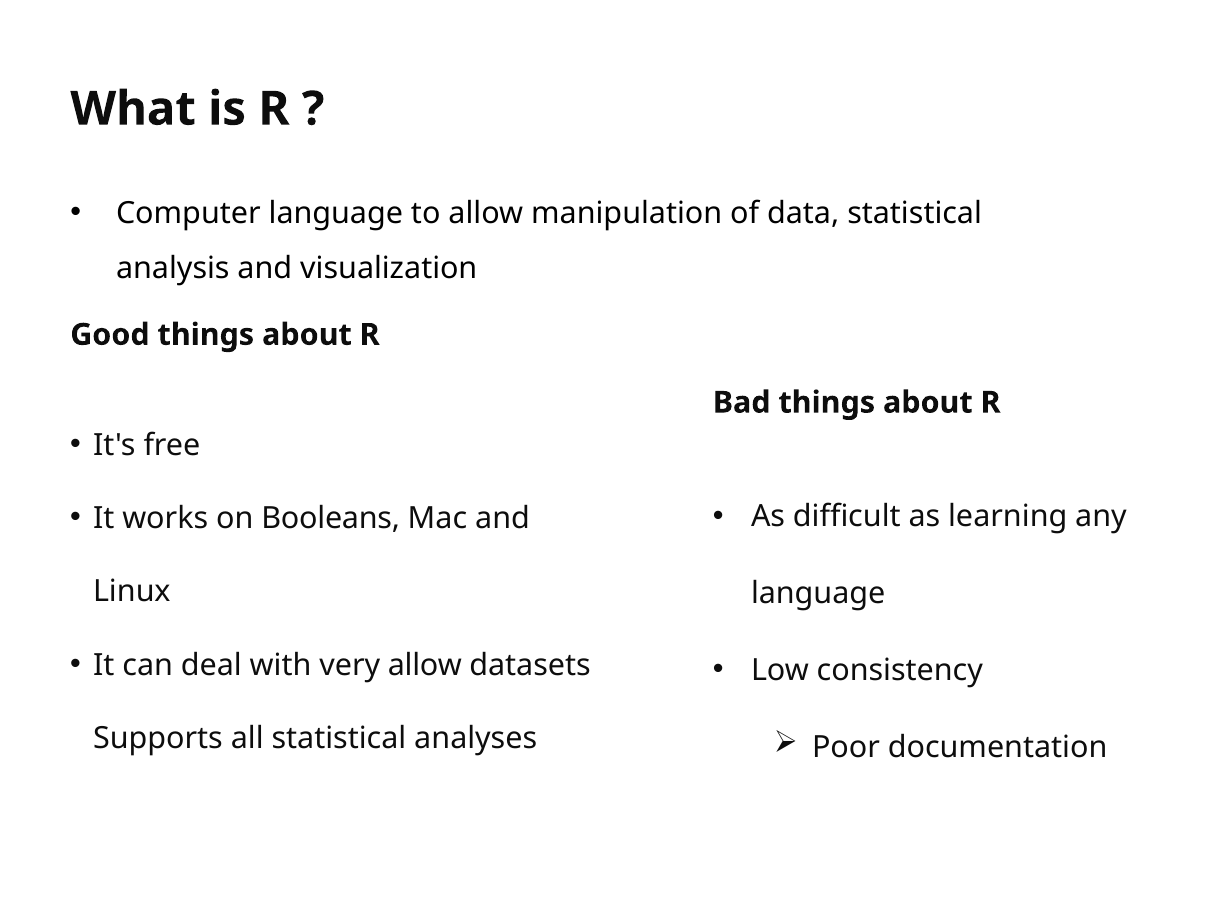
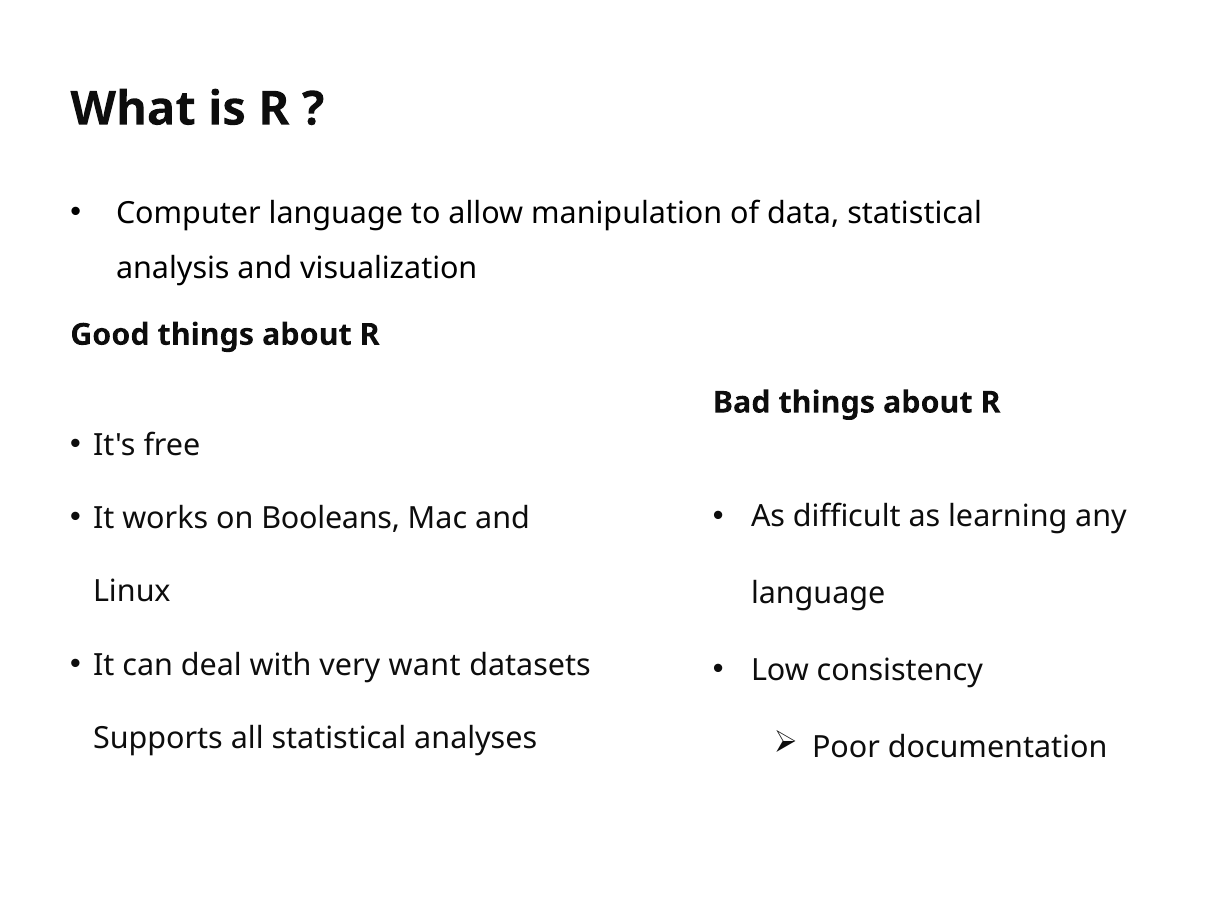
very allow: allow -> want
